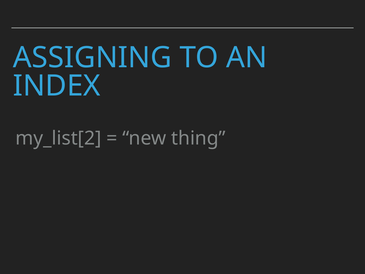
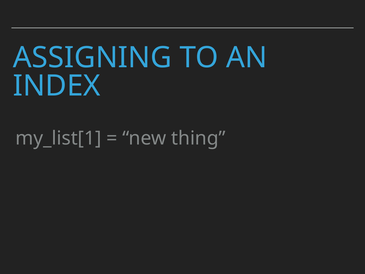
my_list[2: my_list[2 -> my_list[1
